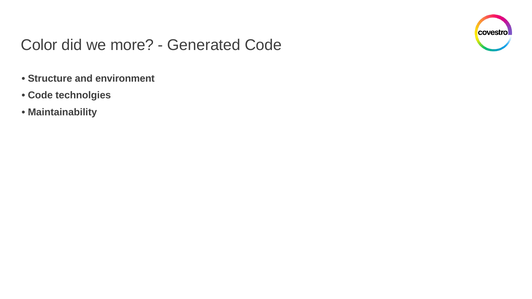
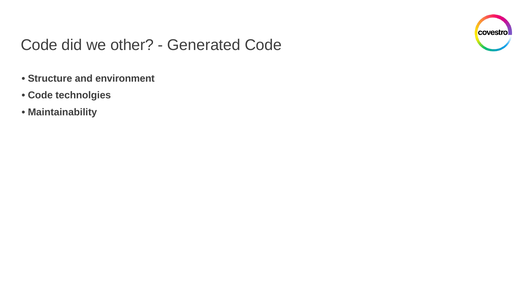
Color at (39, 45): Color -> Code
more: more -> other
